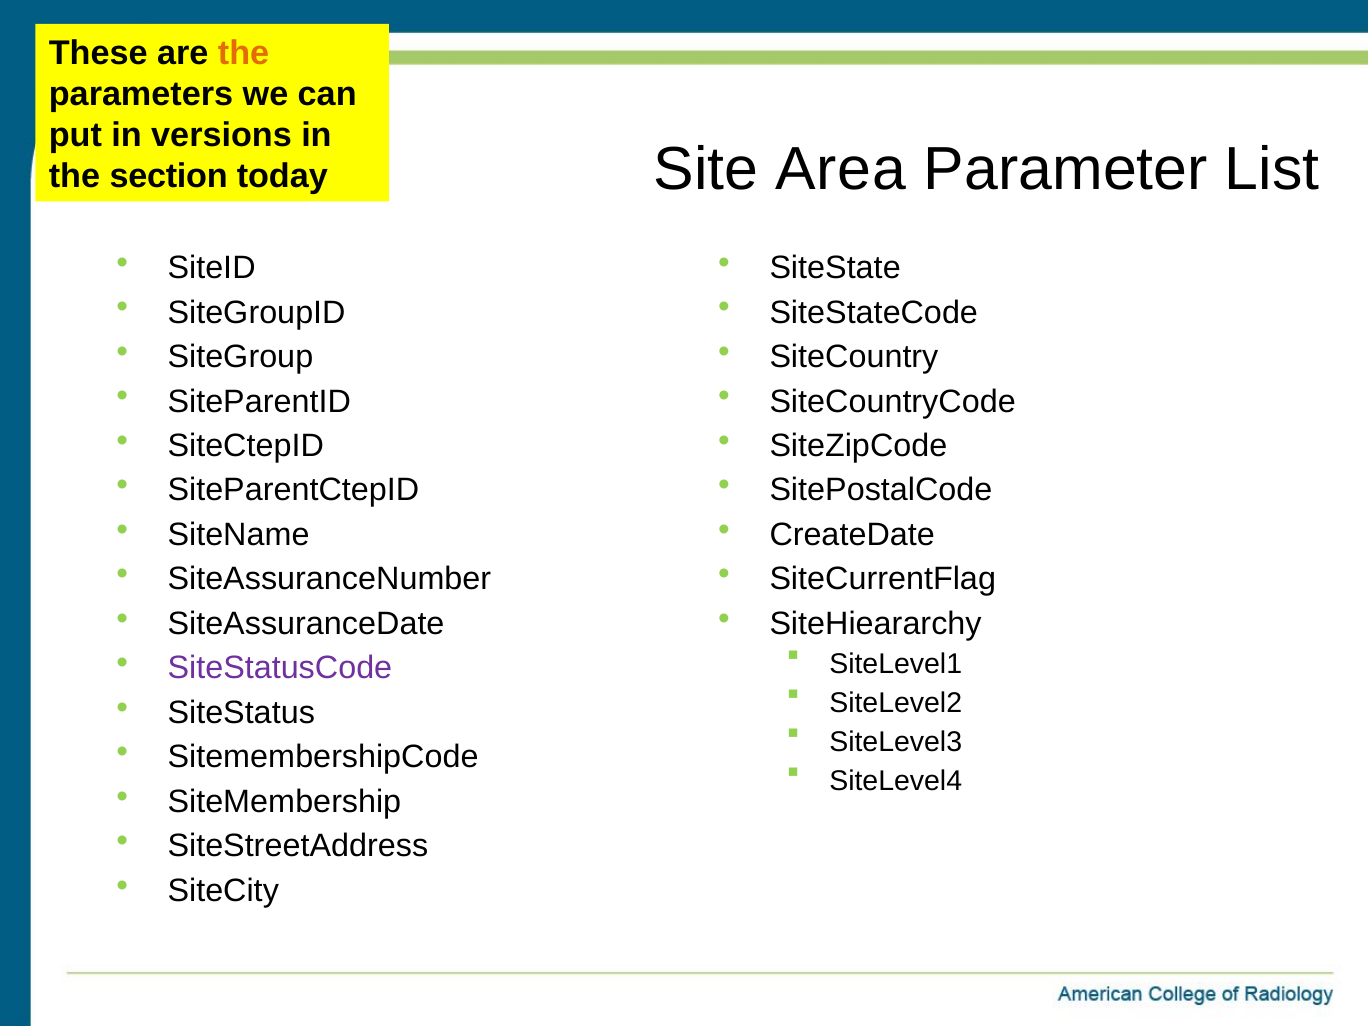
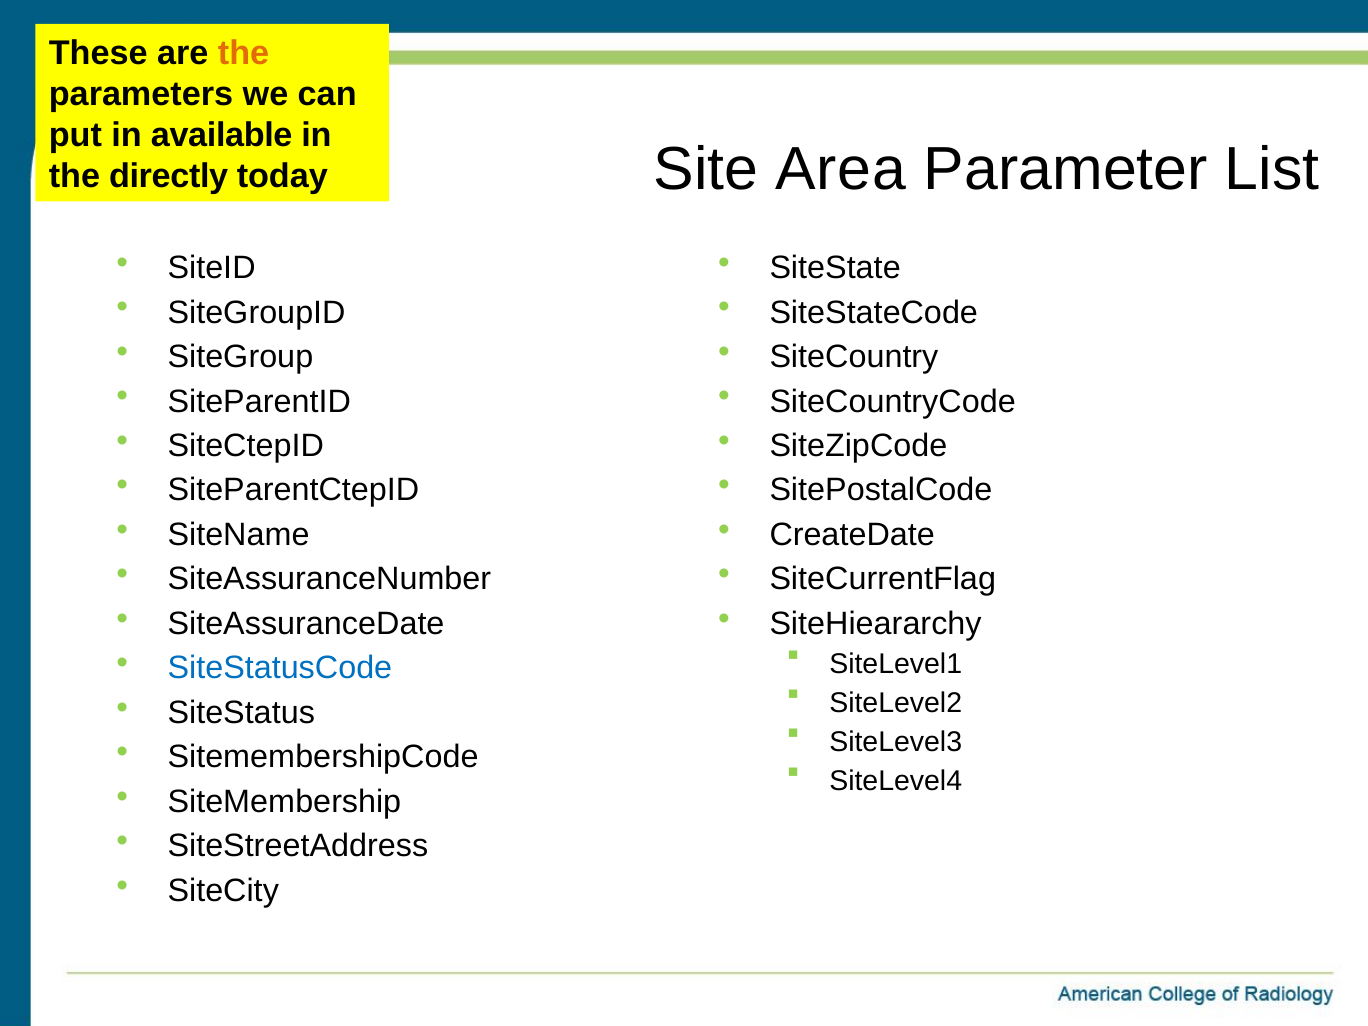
versions: versions -> available
section: section -> directly
SiteStatusCode colour: purple -> blue
